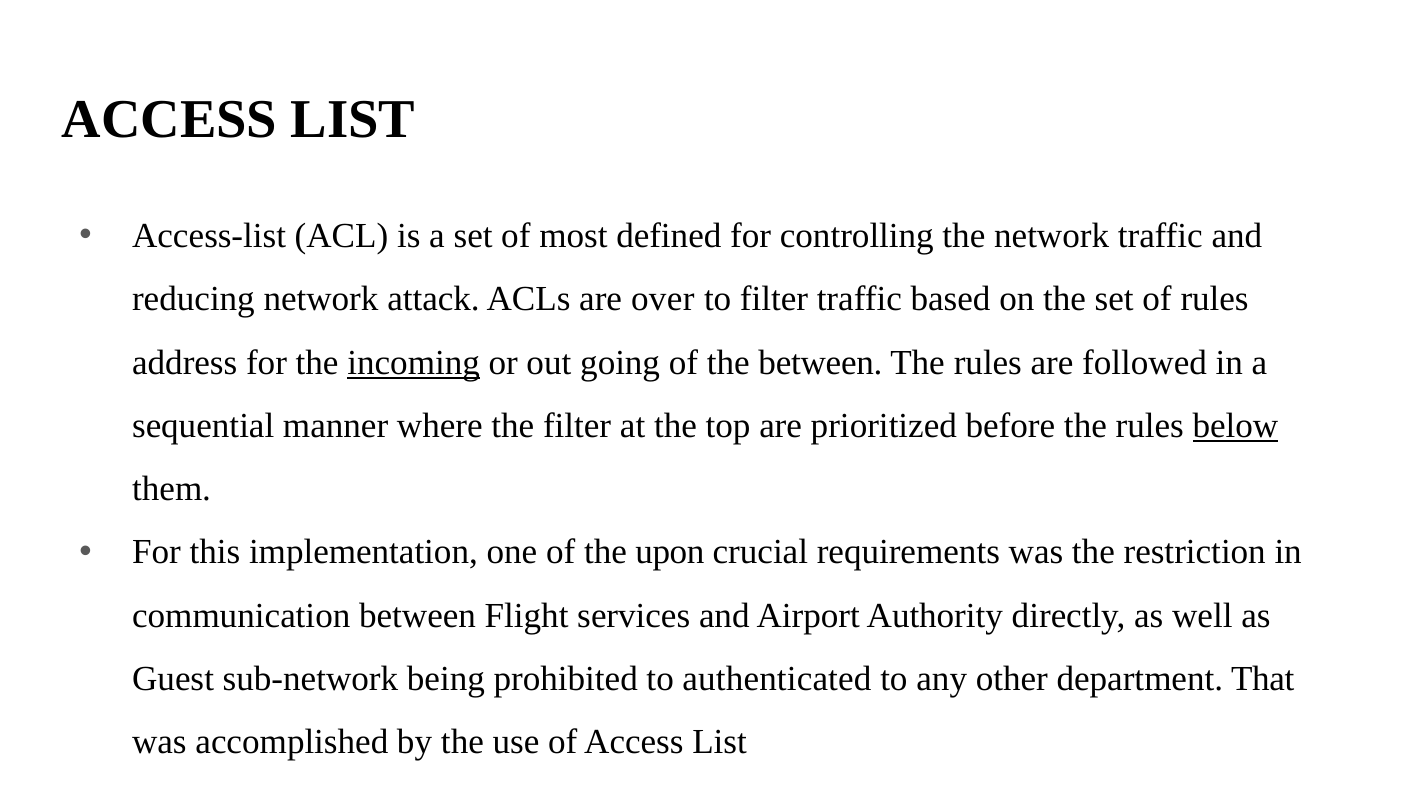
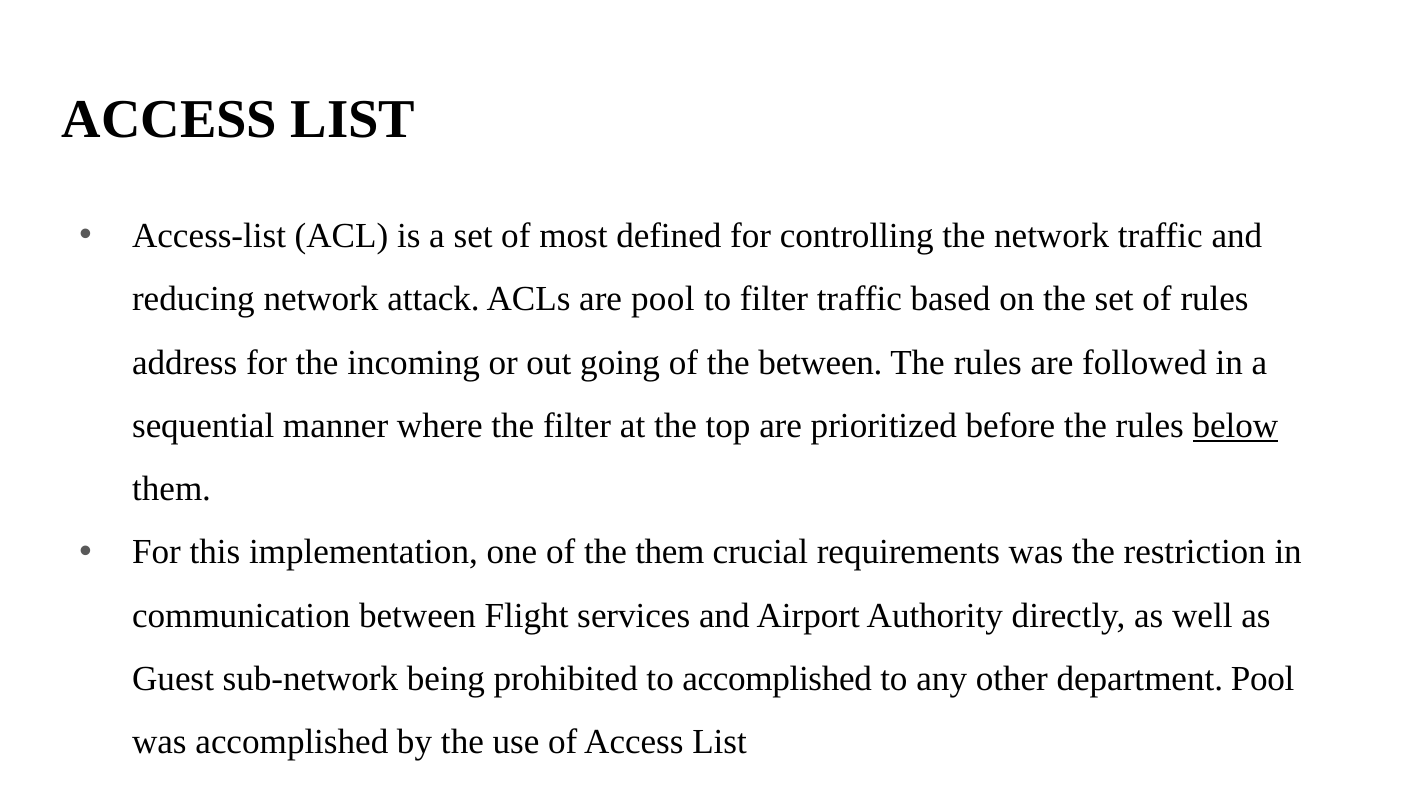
are over: over -> pool
incoming underline: present -> none
the upon: upon -> them
to authenticated: authenticated -> accomplished
department That: That -> Pool
